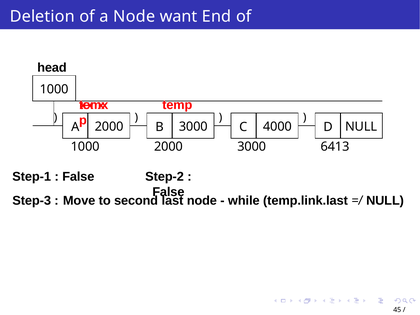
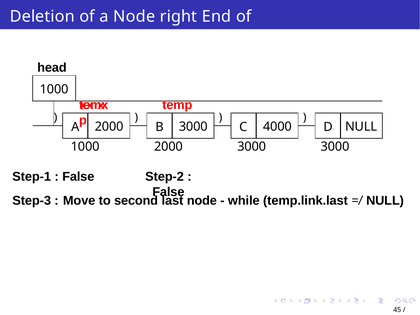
want: want -> right
3000 6413: 6413 -> 3000
